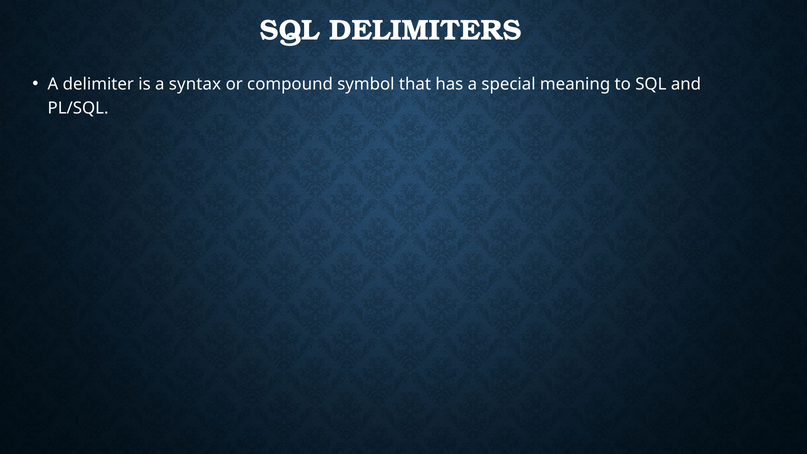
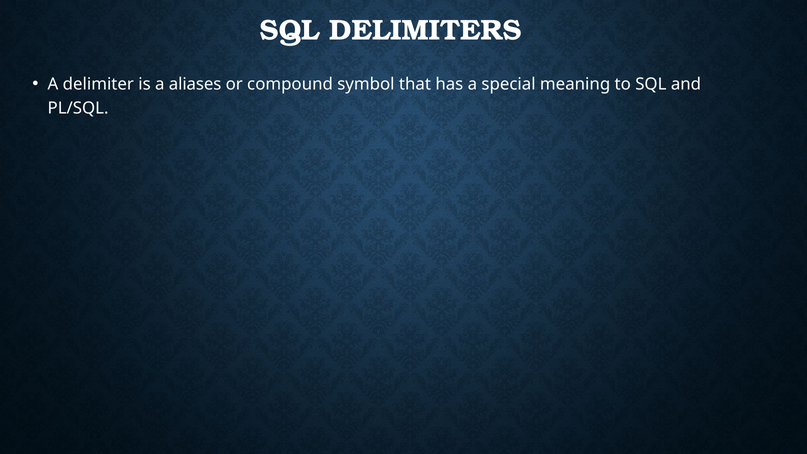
syntax: syntax -> aliases
